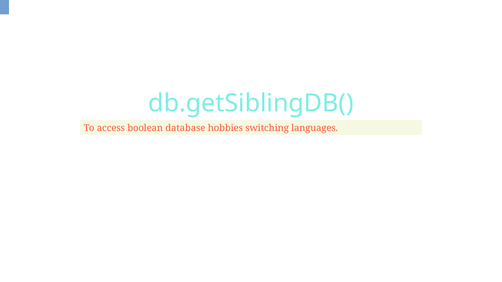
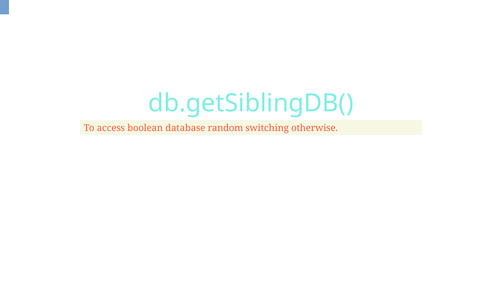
hobbies: hobbies -> random
languages: languages -> otherwise
